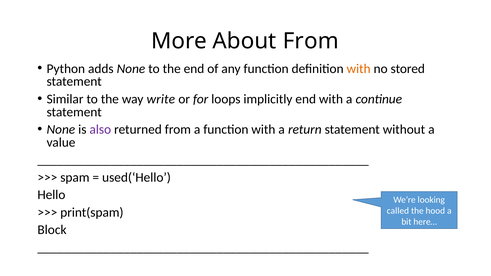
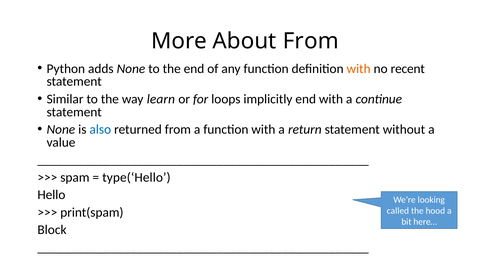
stored: stored -> recent
write: write -> learn
also colour: purple -> blue
used(‘Hello: used(‘Hello -> type(‘Hello
